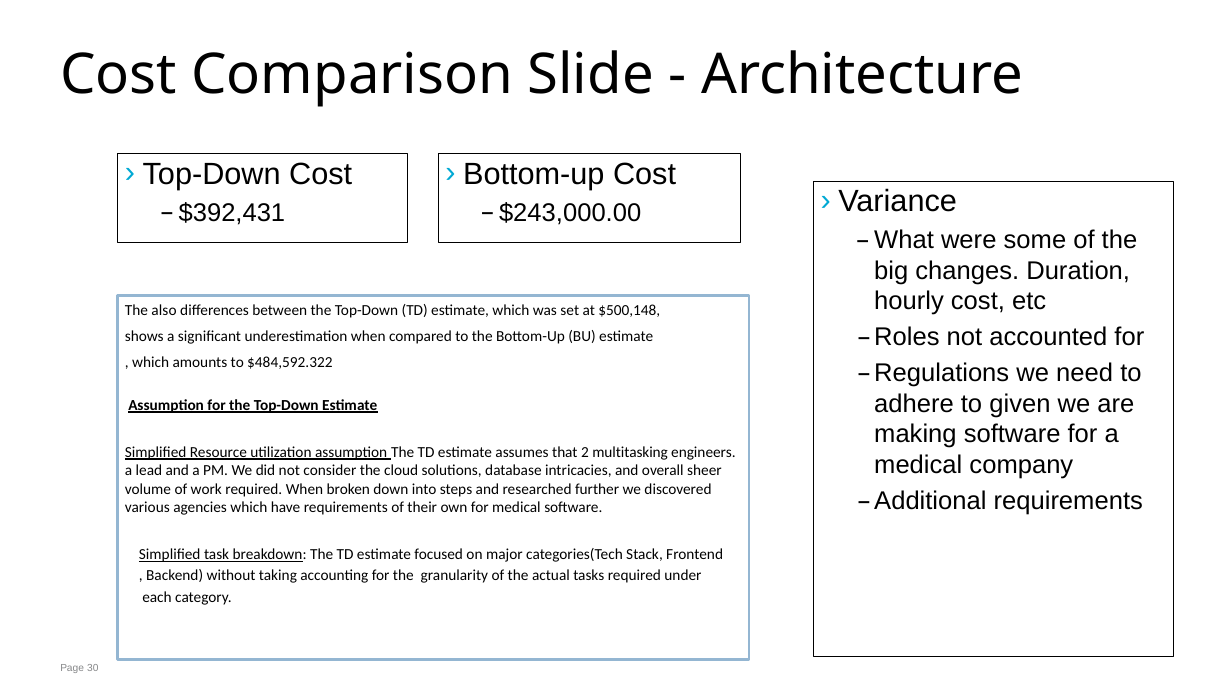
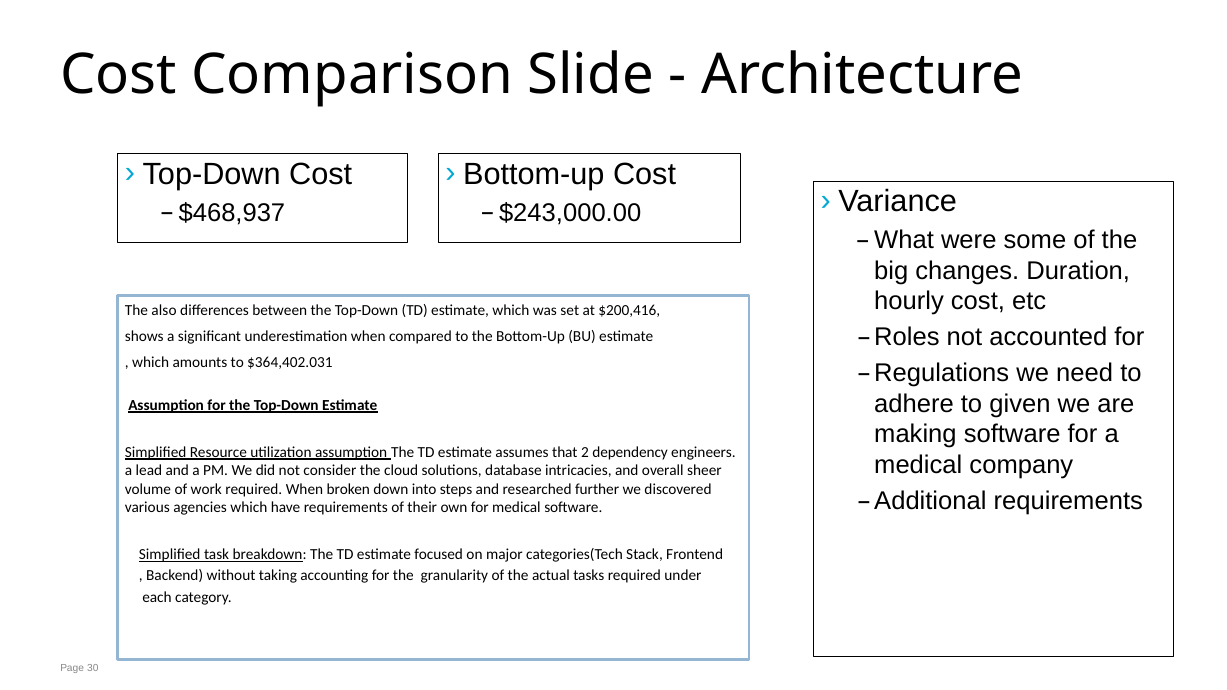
$392,431: $392,431 -> $468,937
$500,148: $500,148 -> $200,416
$484,592.322: $484,592.322 -> $364,402.031
multitasking: multitasking -> dependency
